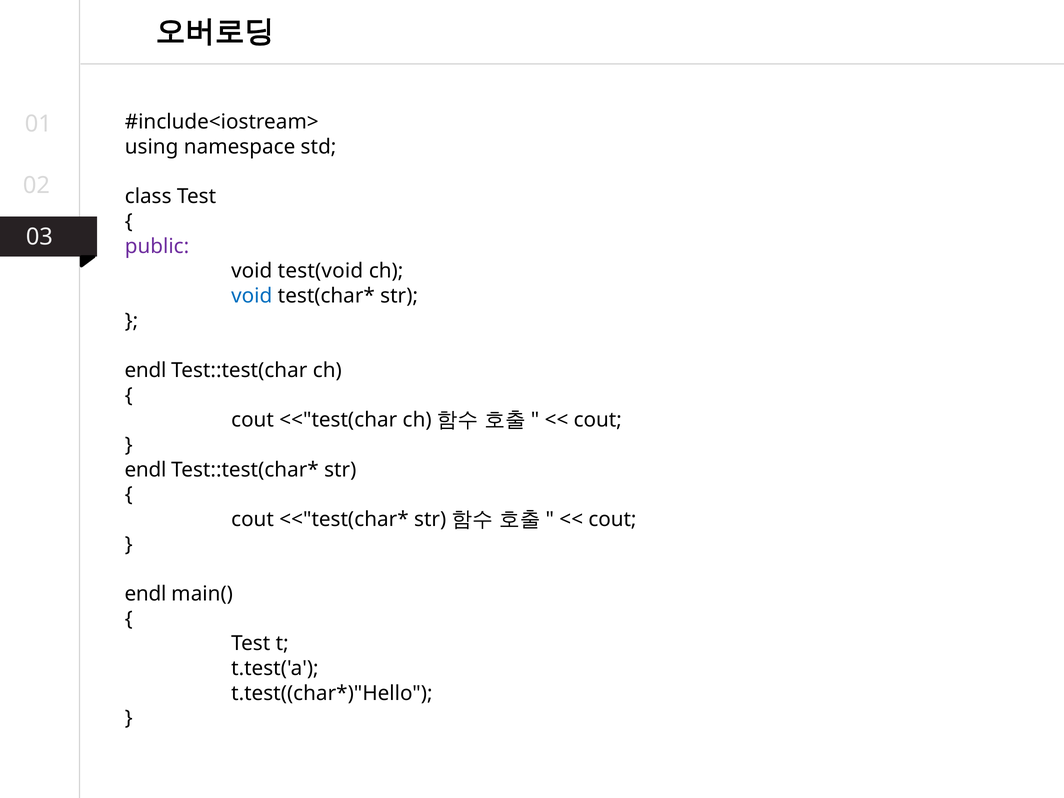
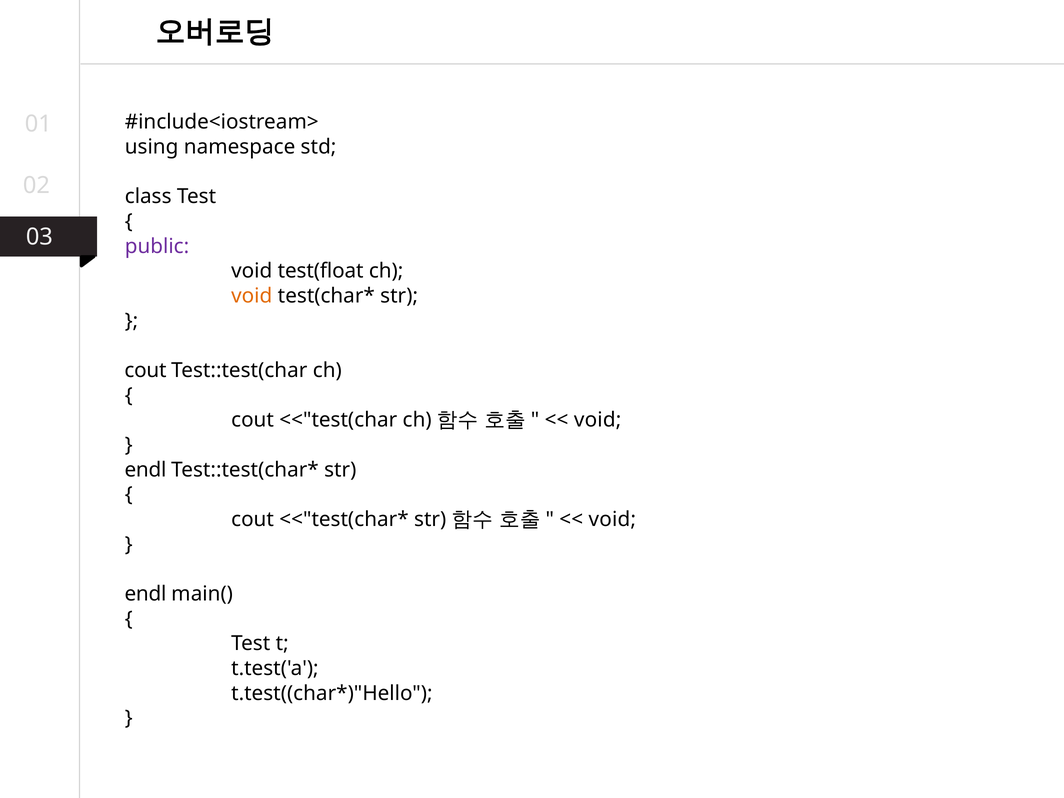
test(void: test(void -> test(float
void at (252, 296) colour: blue -> orange
endl at (145, 370): endl -> cout
cout at (598, 420): cout -> void
cout at (612, 519): cout -> void
